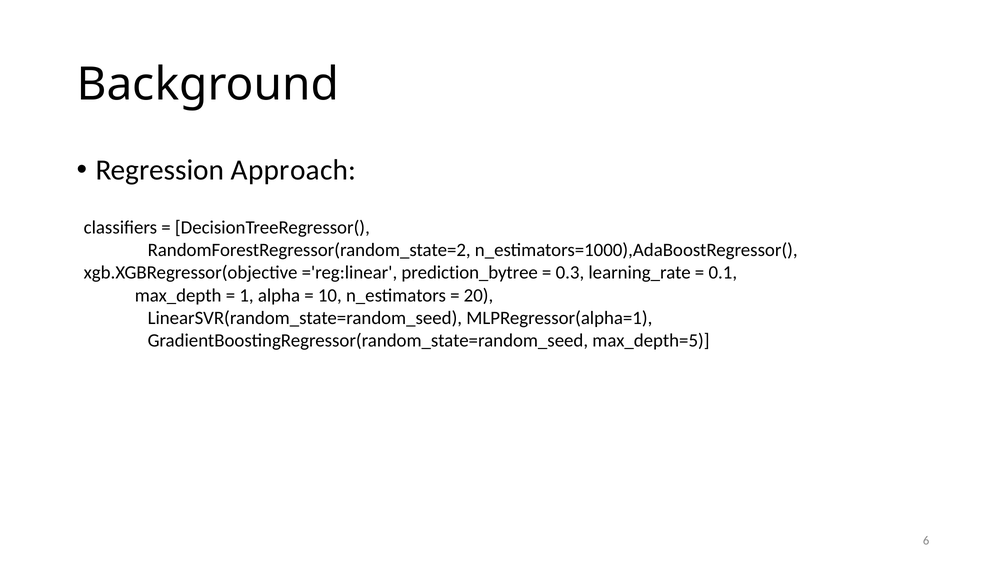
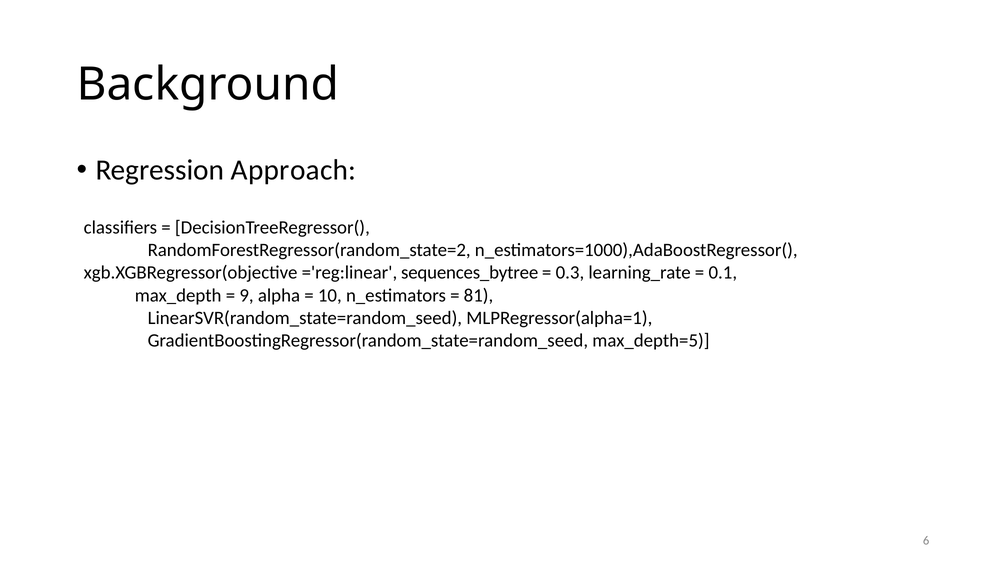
prediction_bytree: prediction_bytree -> sequences_bytree
1: 1 -> 9
20: 20 -> 81
